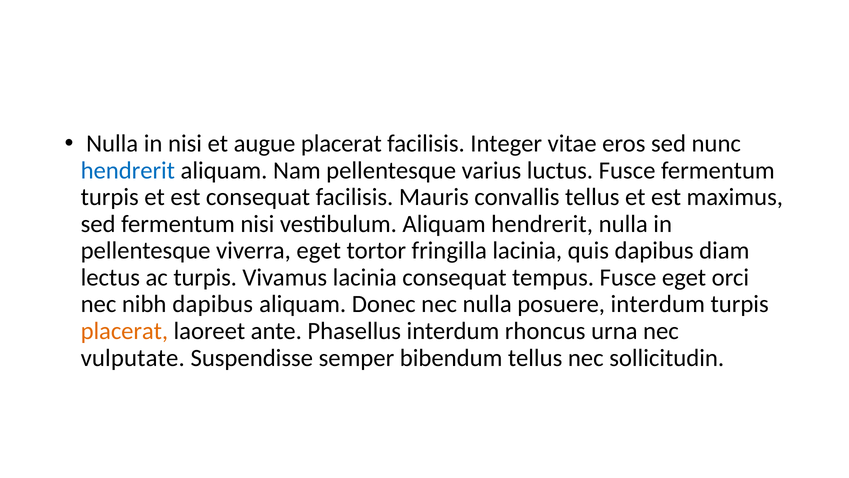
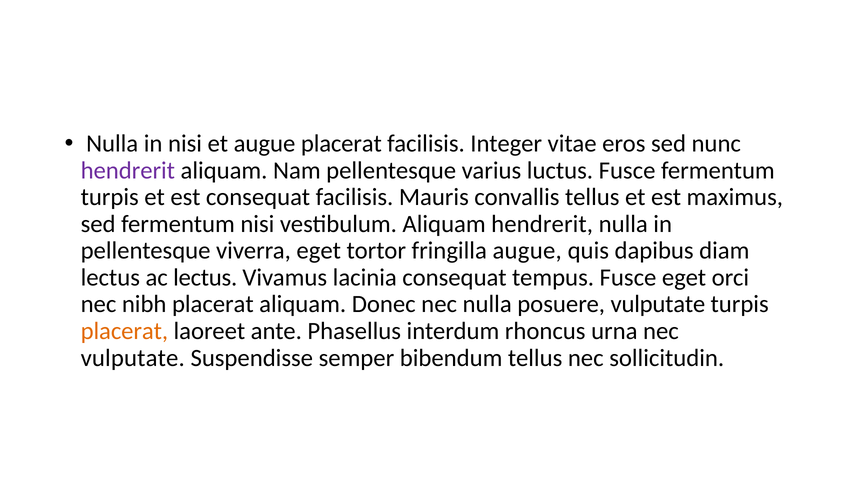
hendrerit at (128, 170) colour: blue -> purple
fringilla lacinia: lacinia -> augue
ac turpis: turpis -> lectus
nibh dapibus: dapibus -> placerat
posuere interdum: interdum -> vulputate
